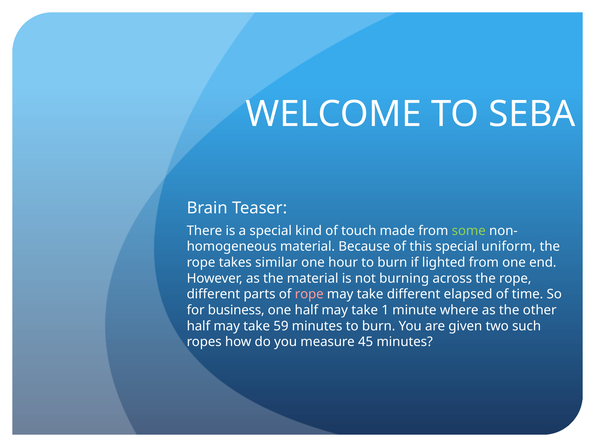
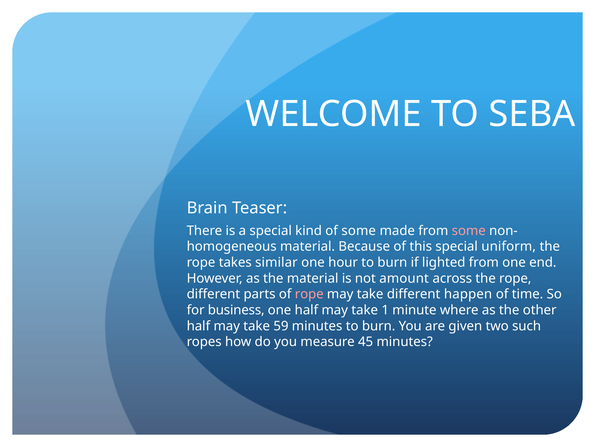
of touch: touch -> some
some at (469, 230) colour: light green -> pink
burning: burning -> amount
elapsed: elapsed -> happen
